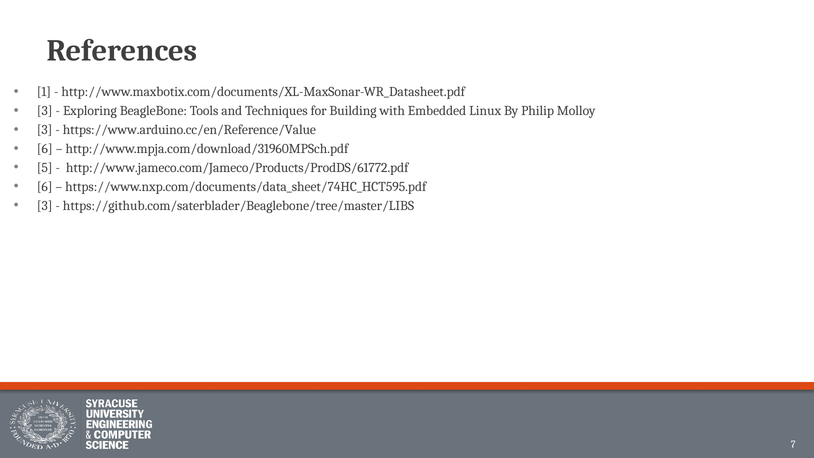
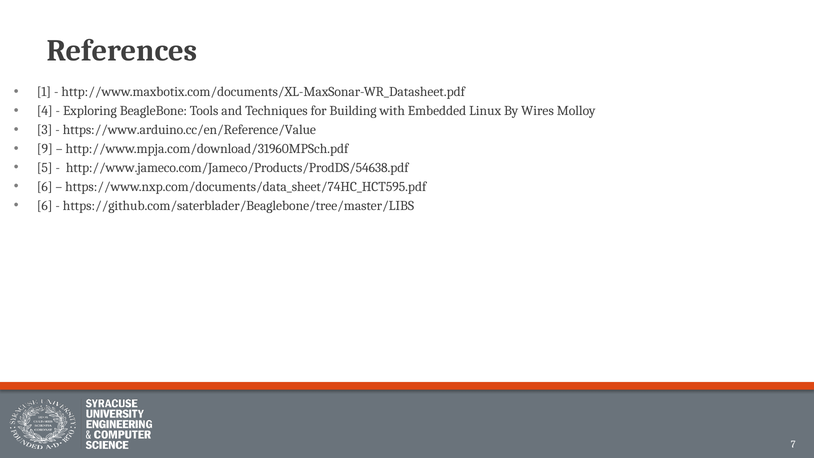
3 at (45, 111): 3 -> 4
Philip: Philip -> Wires
6 at (45, 149): 6 -> 9
http://www.jameco.com/Jameco/Products/ProdDS/61772.pdf: http://www.jameco.com/Jameco/Products/ProdDS/61772.pdf -> http://www.jameco.com/Jameco/Products/ProdDS/54638.pdf
3 at (45, 206): 3 -> 6
